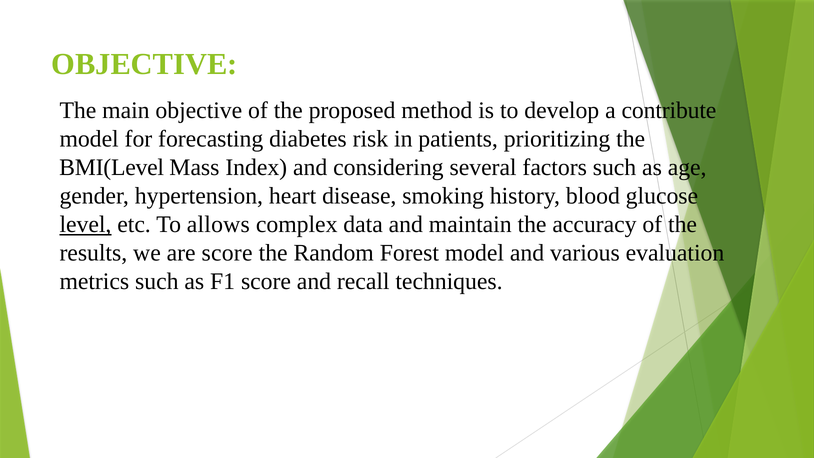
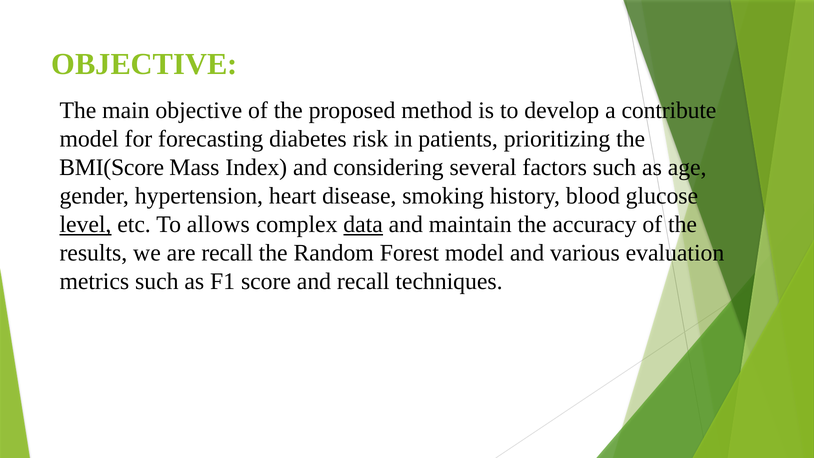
BMI(Level: BMI(Level -> BMI(Score
data underline: none -> present
are score: score -> recall
